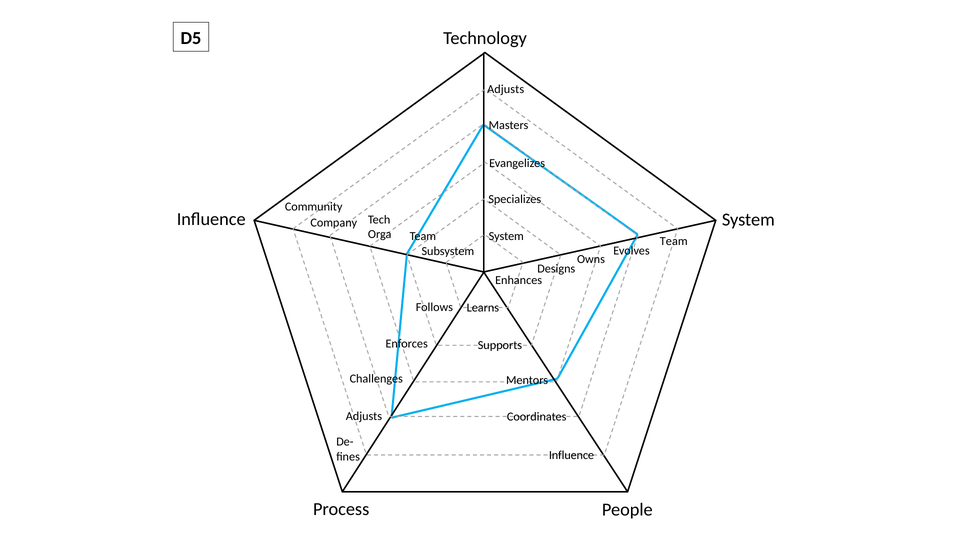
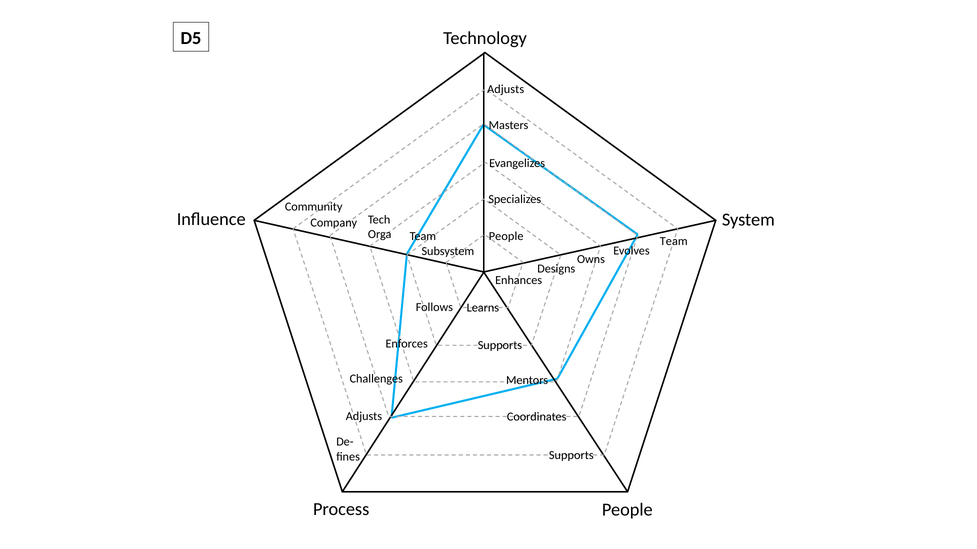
System at (506, 236): System -> People
Influence at (571, 456): Influence -> Supports
